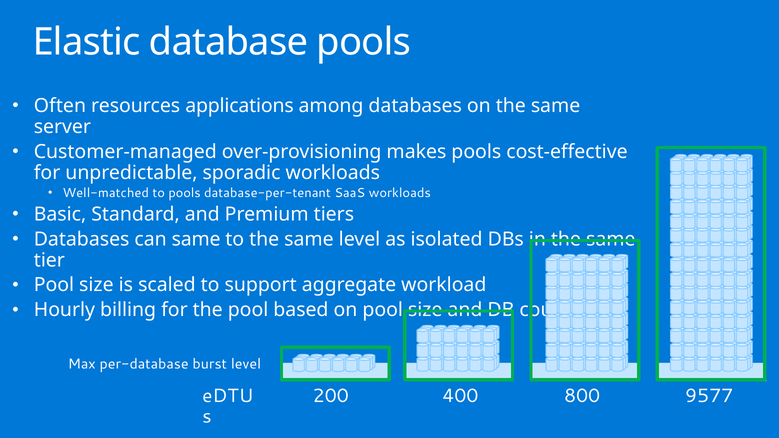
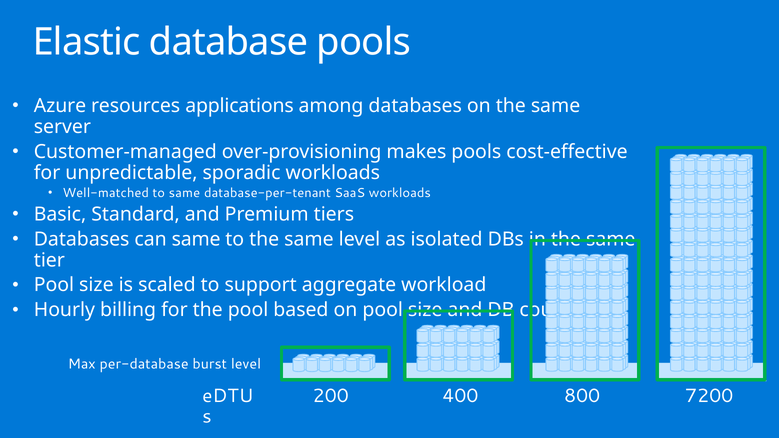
Often: Often -> Azure
to pools: pools -> same
9577: 9577 -> 7200
